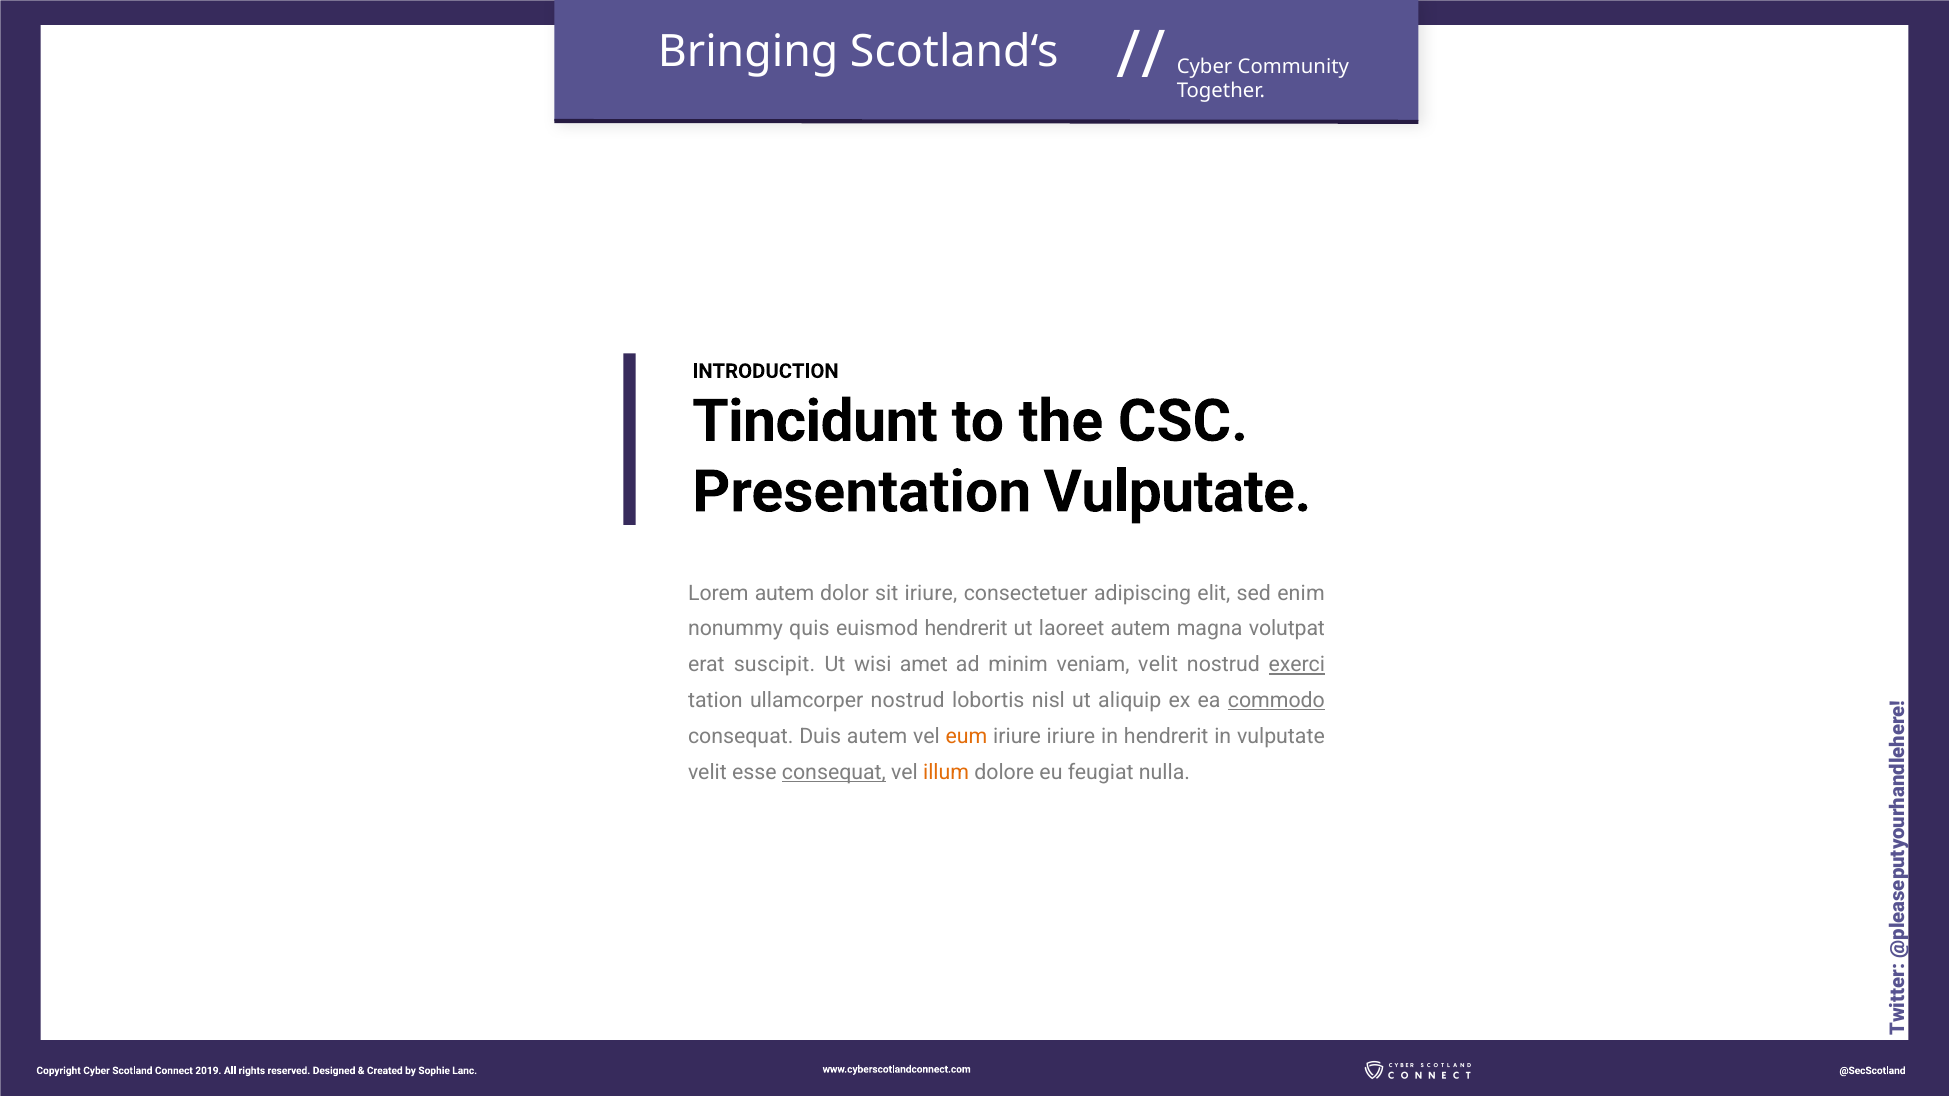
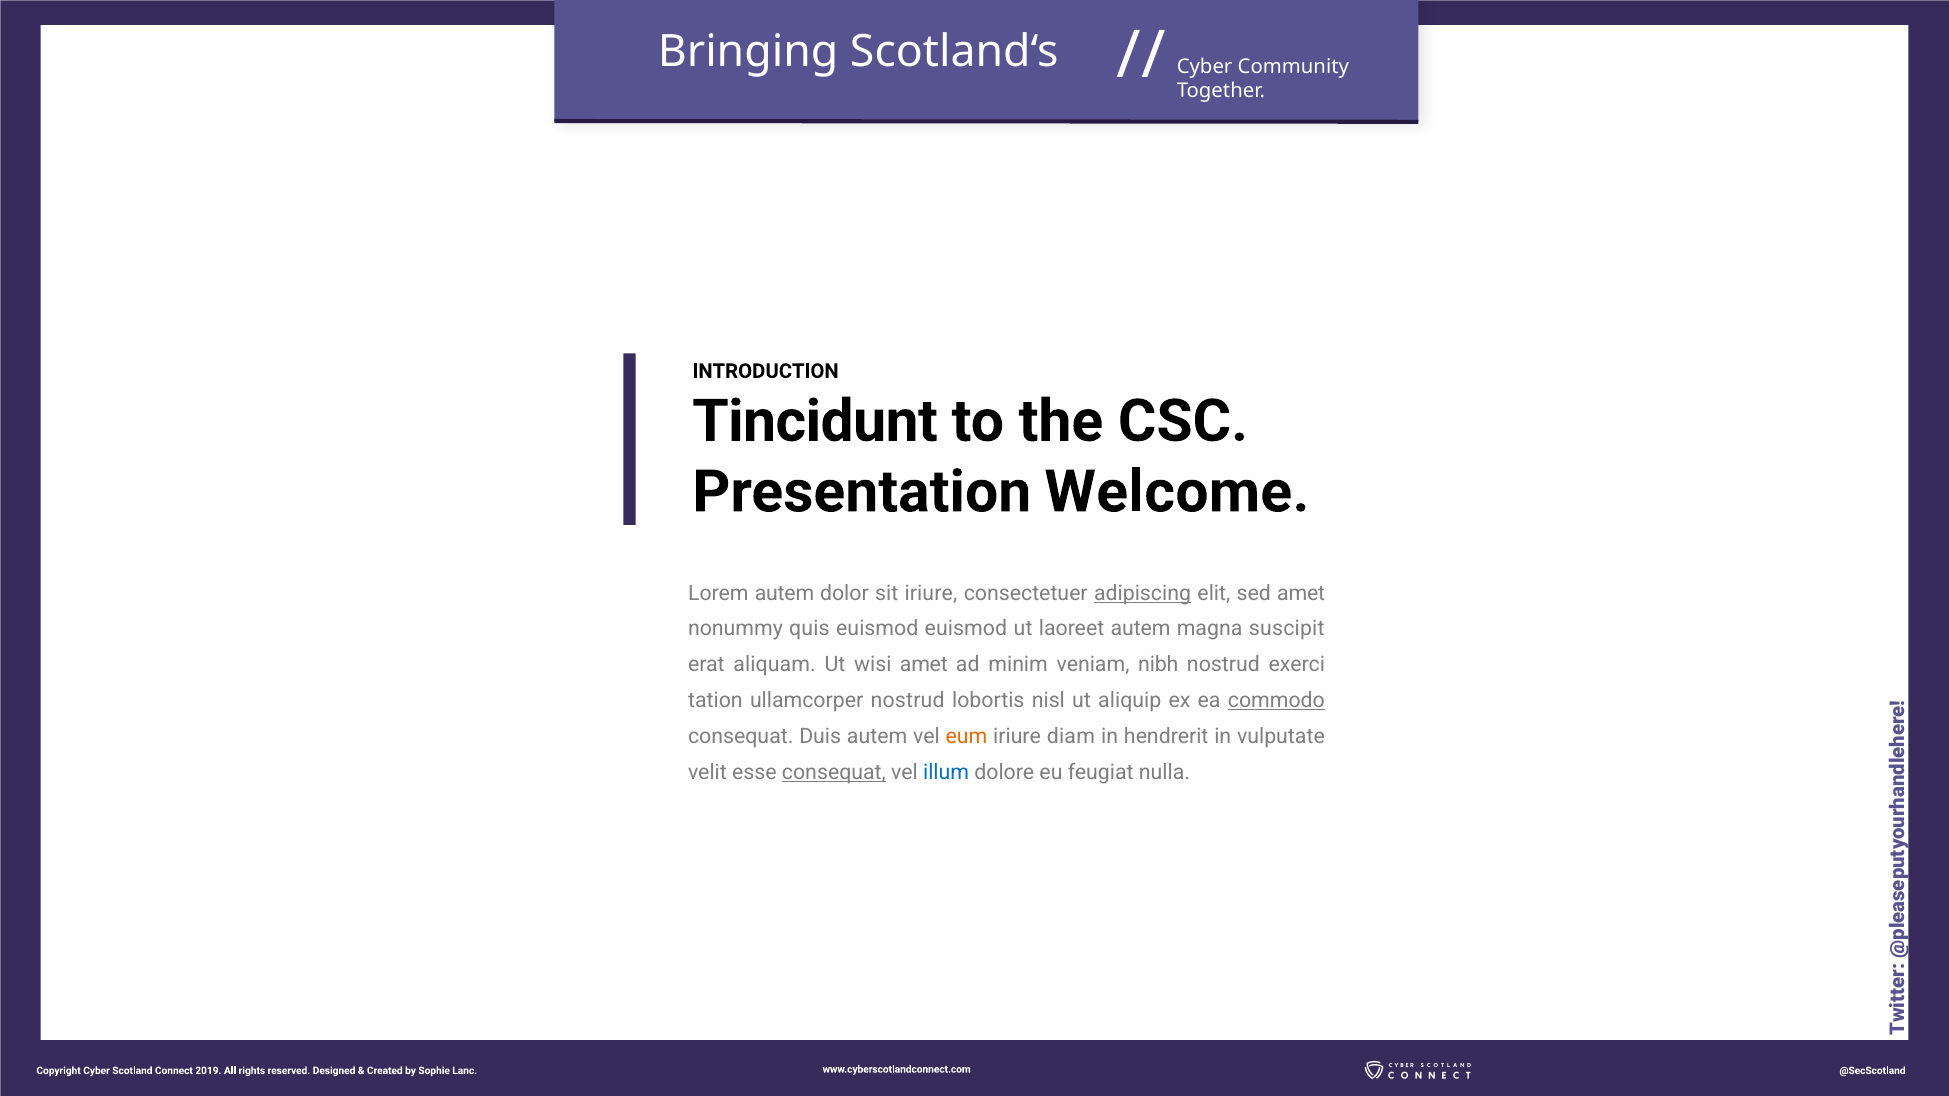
Presentation Vulputate: Vulputate -> Welcome
adipiscing underline: none -> present
sed enim: enim -> amet
euismod hendrerit: hendrerit -> euismod
volutpat: volutpat -> suscipit
suscipit: suscipit -> aliquam
veniam velit: velit -> nibh
exerci underline: present -> none
iriure iriure: iriure -> diam
illum colour: orange -> blue
